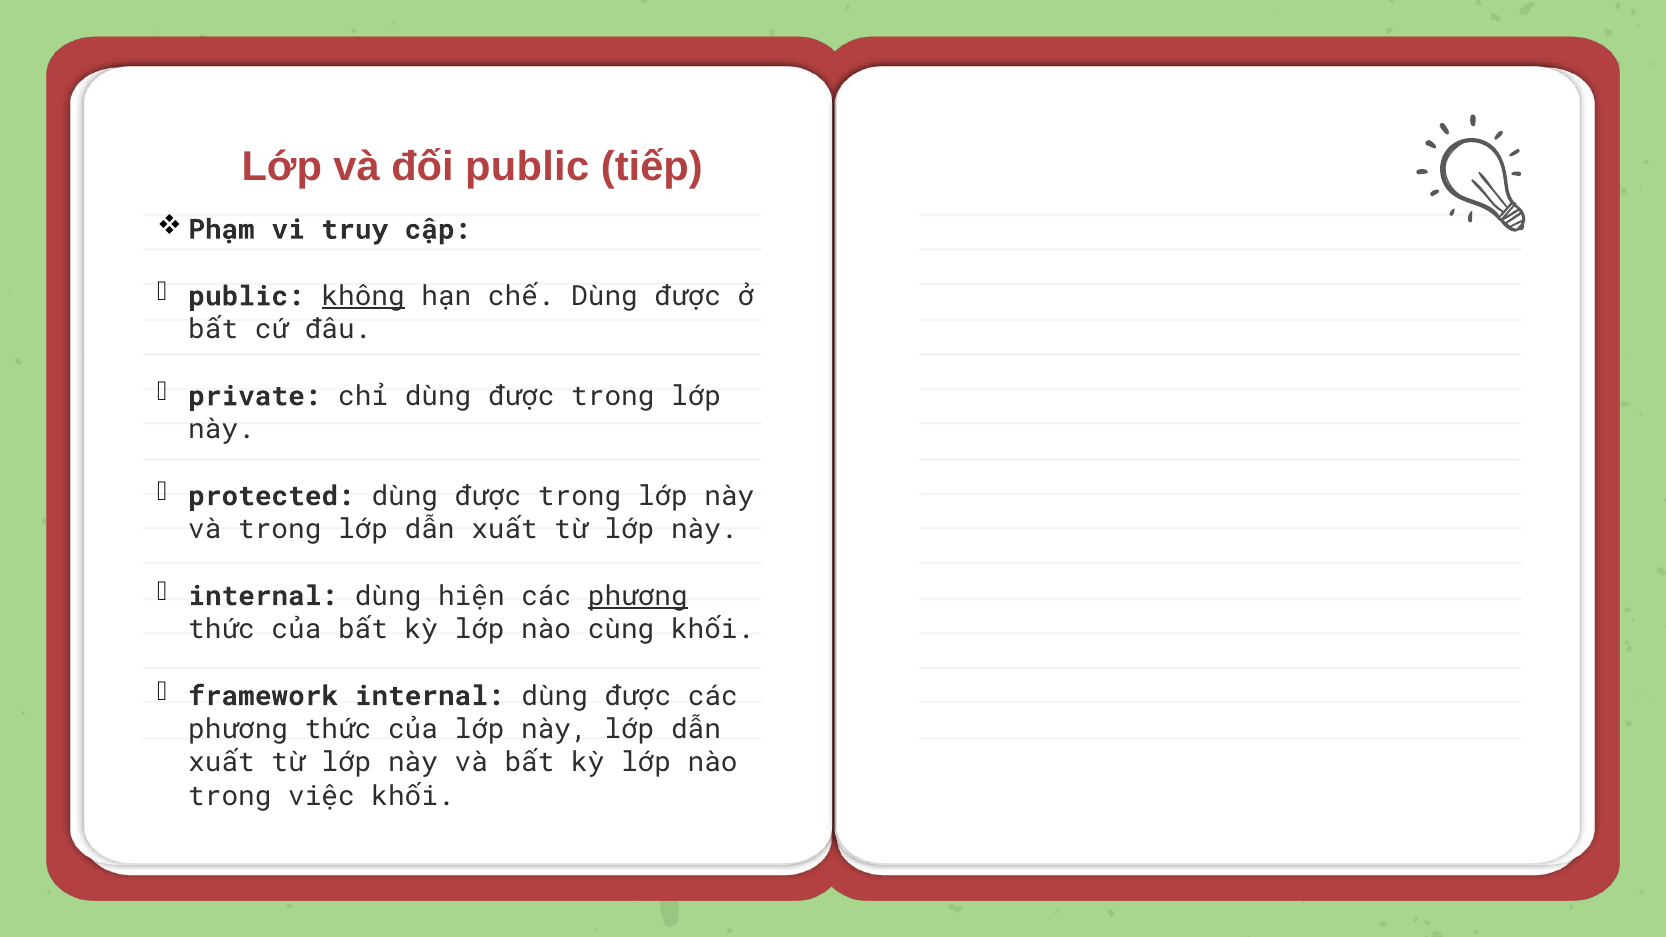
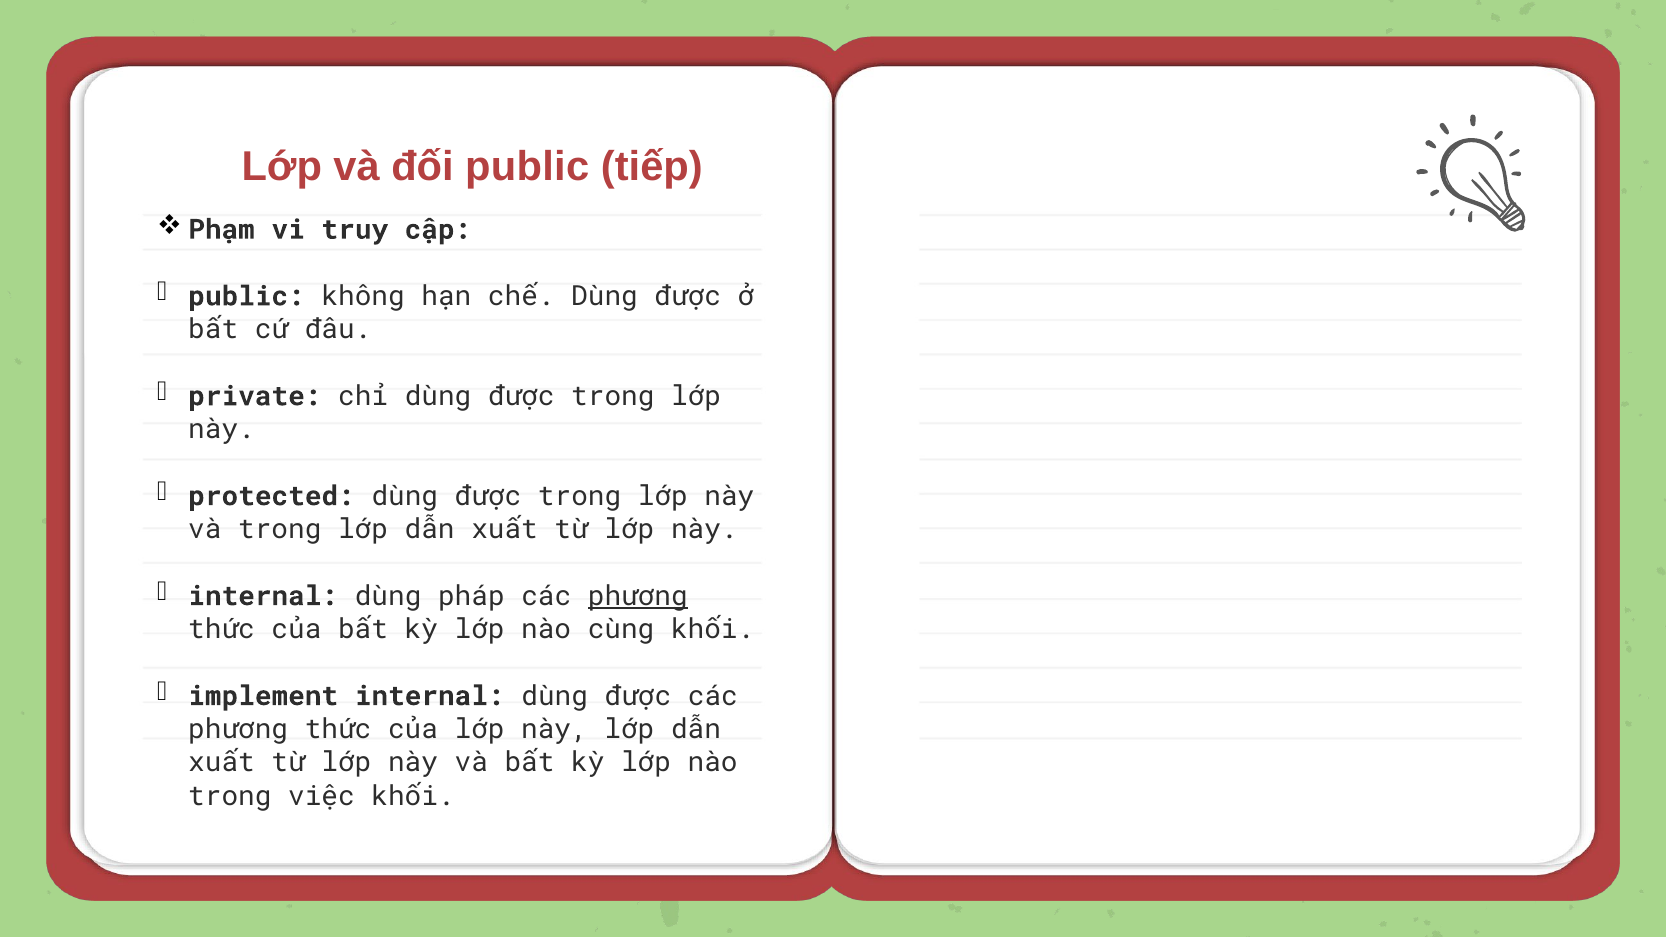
không underline: present -> none
hiện: hiện -> pháp
framework: framework -> implement
